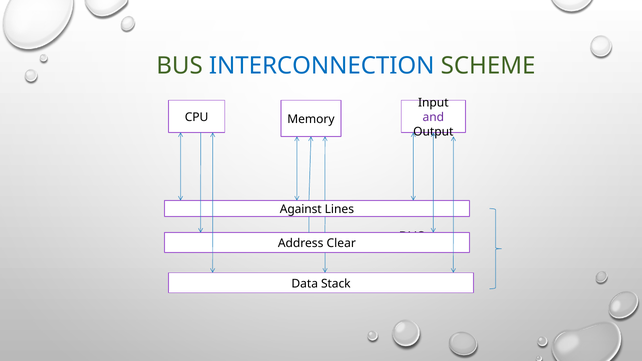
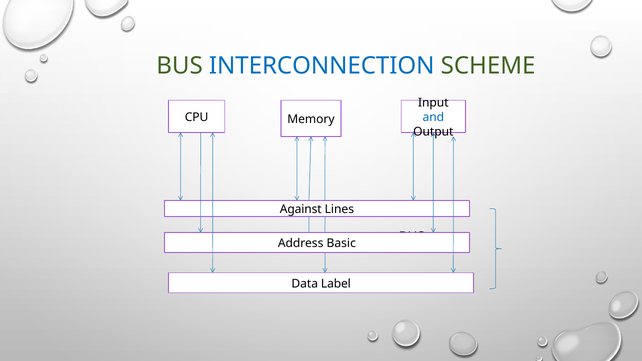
and colour: purple -> blue
Clear: Clear -> Basic
Stack: Stack -> Label
